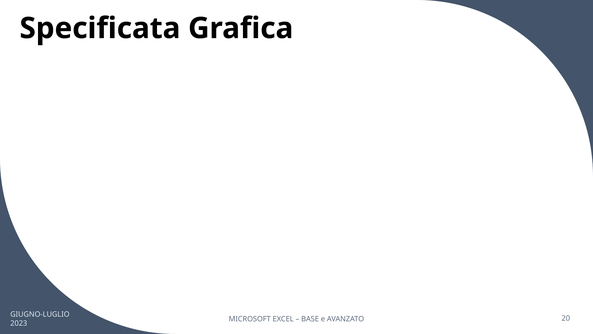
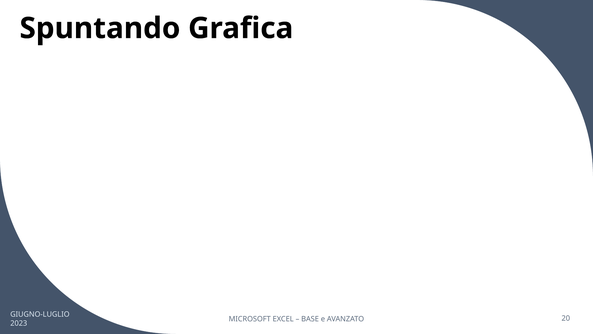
Specificata: Specificata -> Spuntando
